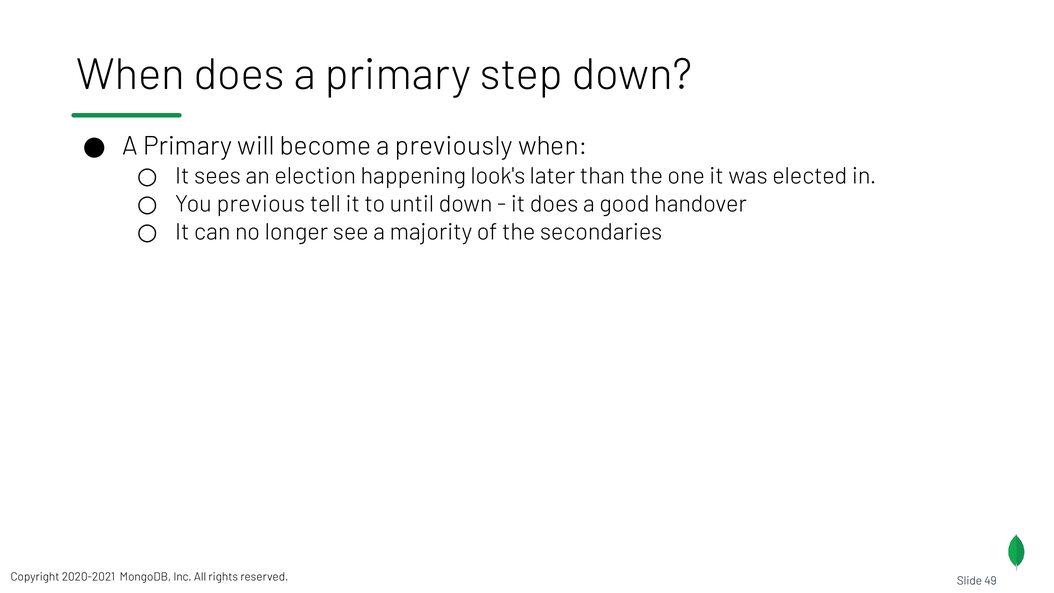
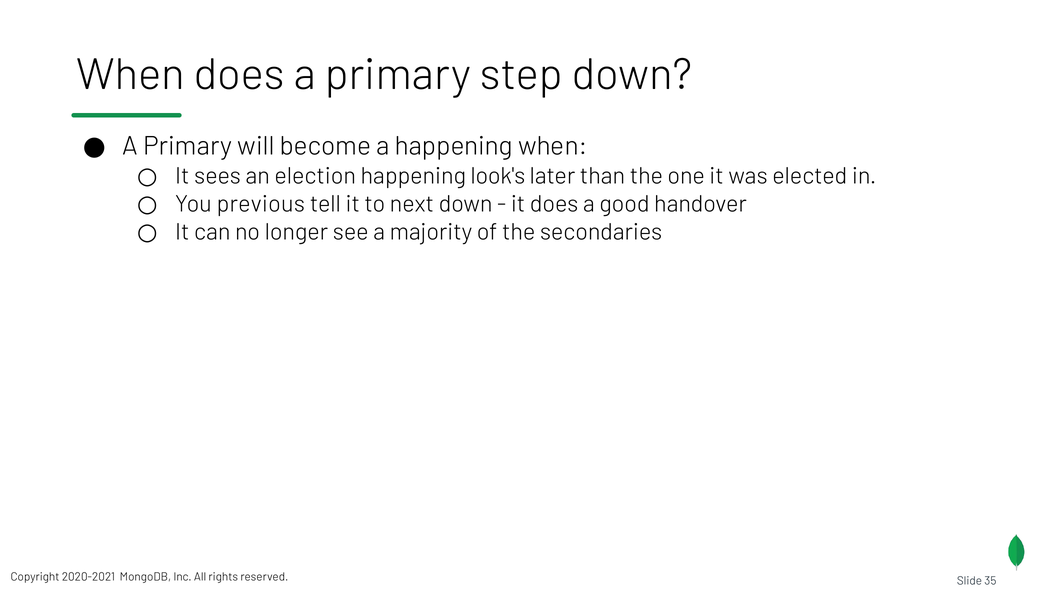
a previously: previously -> happening
until: until -> next
49: 49 -> 35
